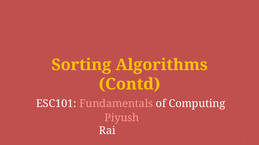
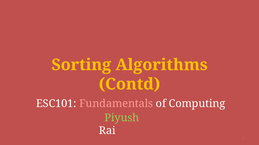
Piyush colour: pink -> light green
